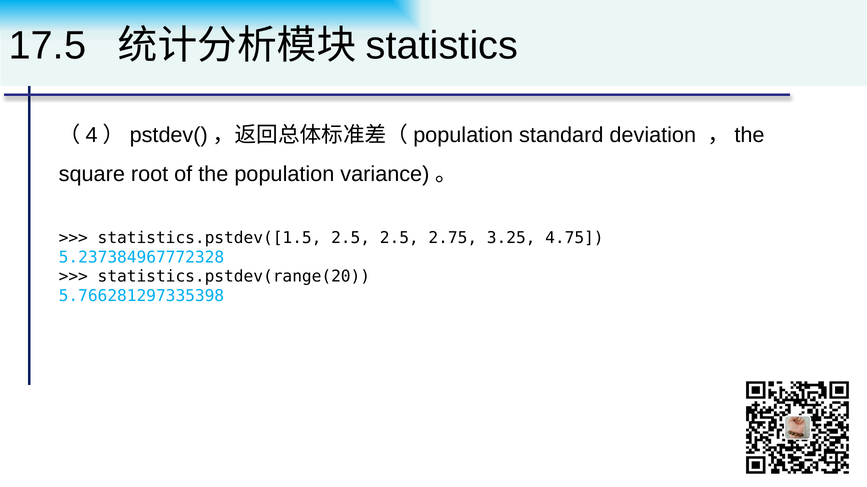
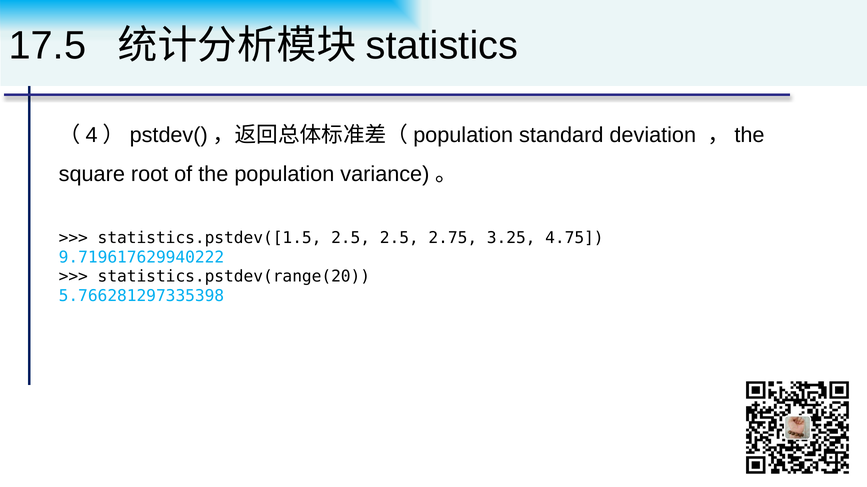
5.237384967772328: 5.237384967772328 -> 9.719617629940222
